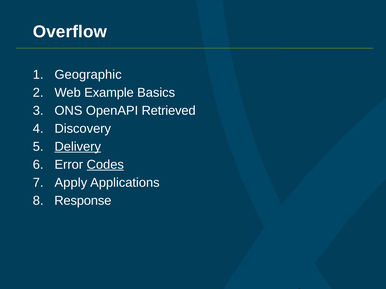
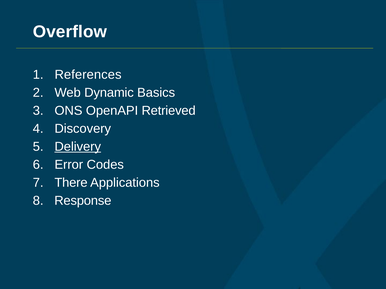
Geographic: Geographic -> References
Example: Example -> Dynamic
Codes underline: present -> none
Apply: Apply -> There
